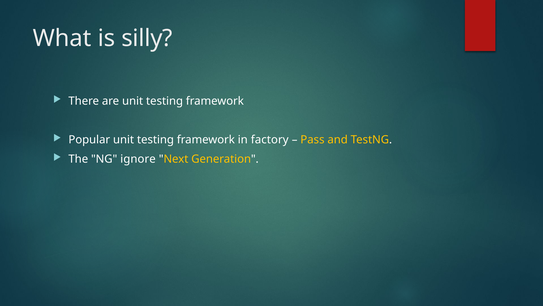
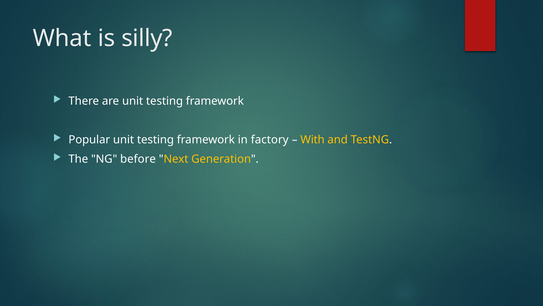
Pass: Pass -> With
ignore: ignore -> before
